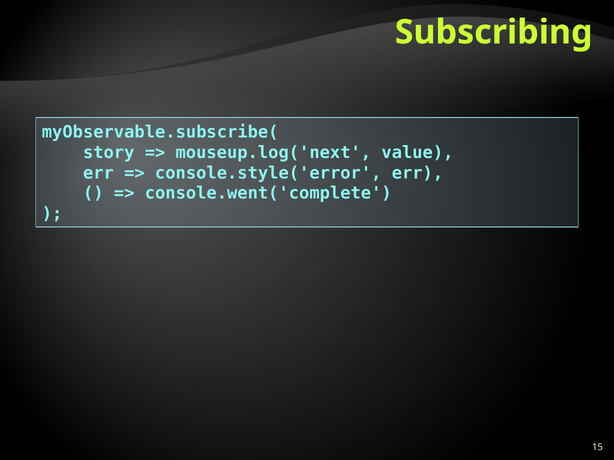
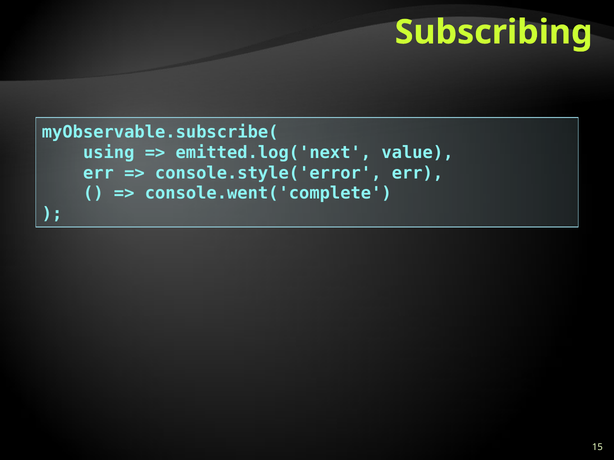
story: story -> using
mouseup.log('next: mouseup.log('next -> emitted.log('next
